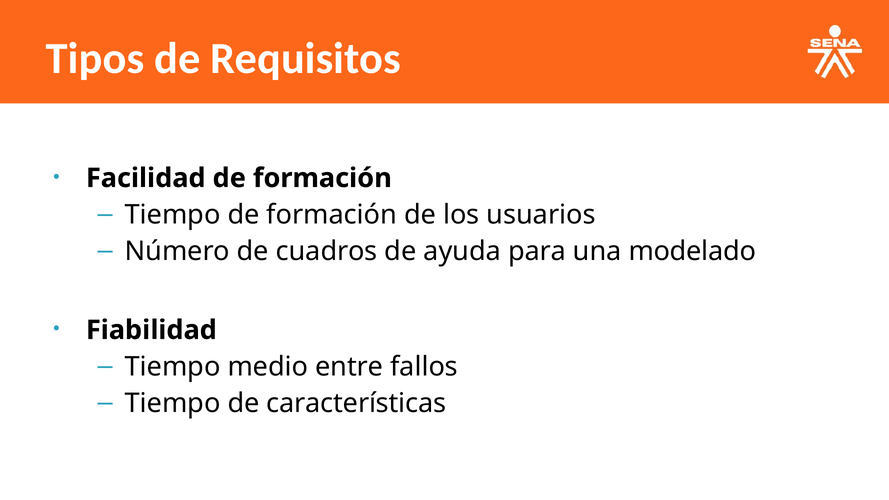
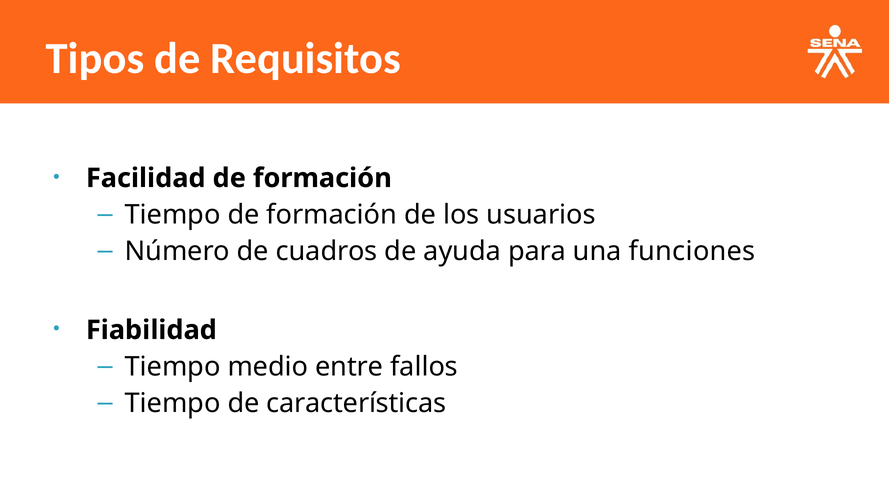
modelado: modelado -> funciones
